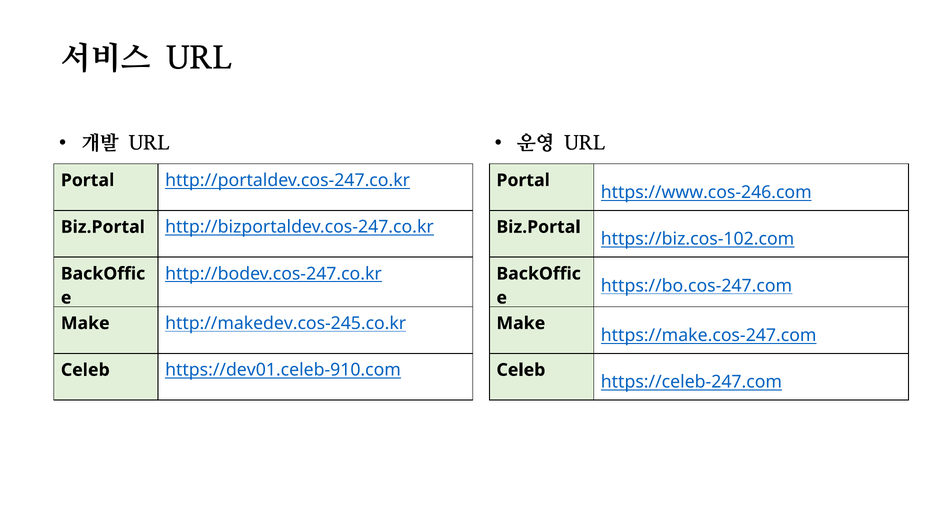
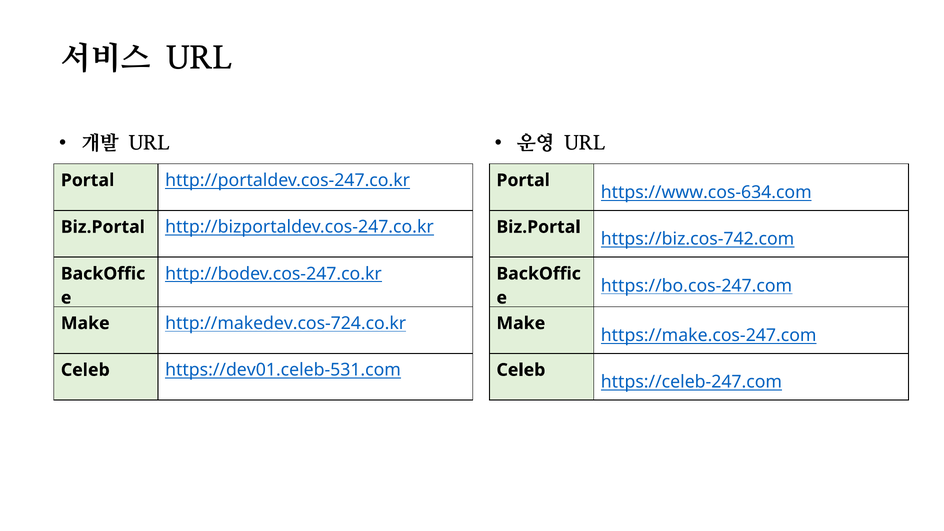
https://www.cos-246.com: https://www.cos-246.com -> https://www.cos-634.com
https://biz.cos-102.com: https://biz.cos-102.com -> https://biz.cos-742.com
http://makedev.cos-245.co.kr: http://makedev.cos-245.co.kr -> http://makedev.cos-724.co.kr
https://dev01.celeb-910.com: https://dev01.celeb-910.com -> https://dev01.celeb-531.com
